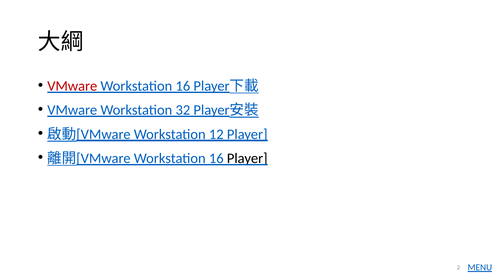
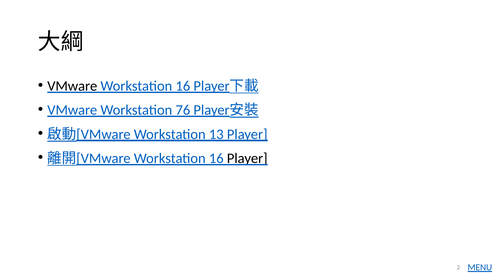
VMware at (72, 86) colour: red -> black
32: 32 -> 76
12: 12 -> 13
